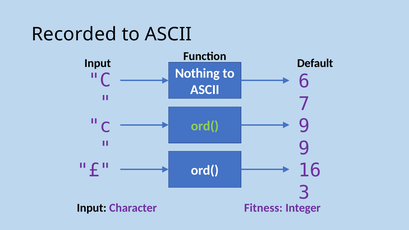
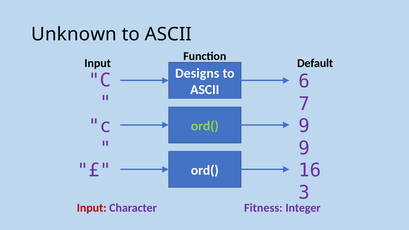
Recorded: Recorded -> Unknown
Nothing: Nothing -> Designs
Input at (92, 208) colour: black -> red
